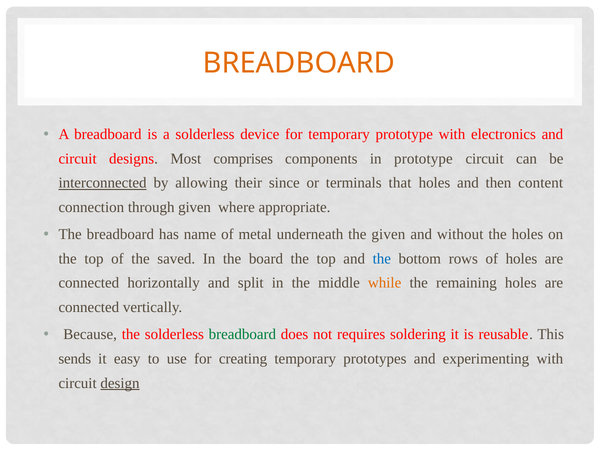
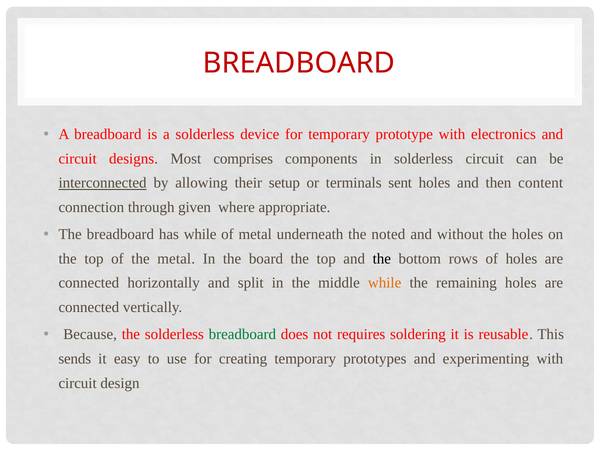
BREADBOARD at (299, 63) colour: orange -> red
in prototype: prototype -> solderless
since: since -> setup
that: that -> sent
has name: name -> while
the given: given -> noted
the saved: saved -> metal
the at (382, 259) colour: blue -> black
design underline: present -> none
